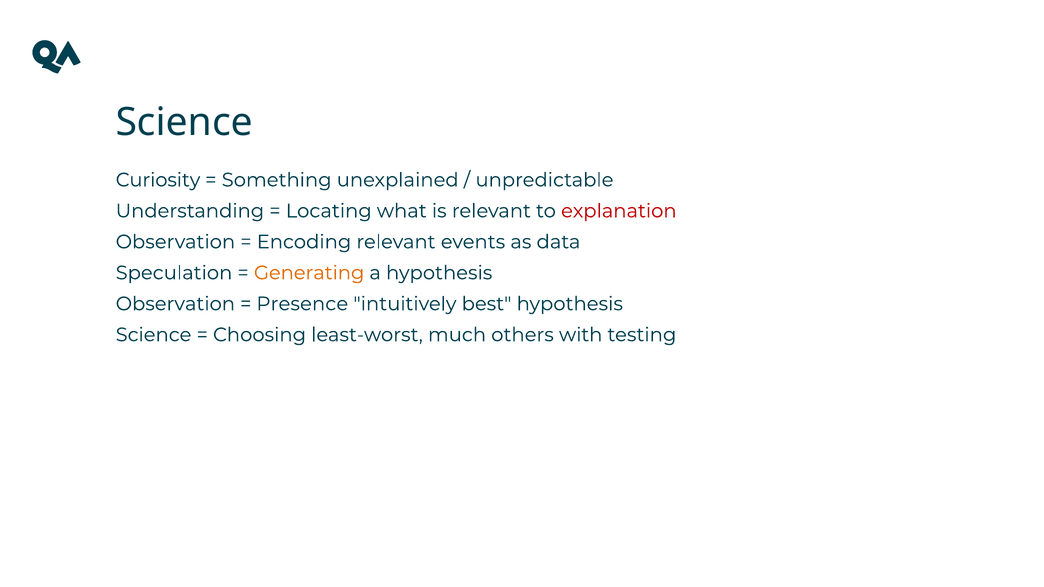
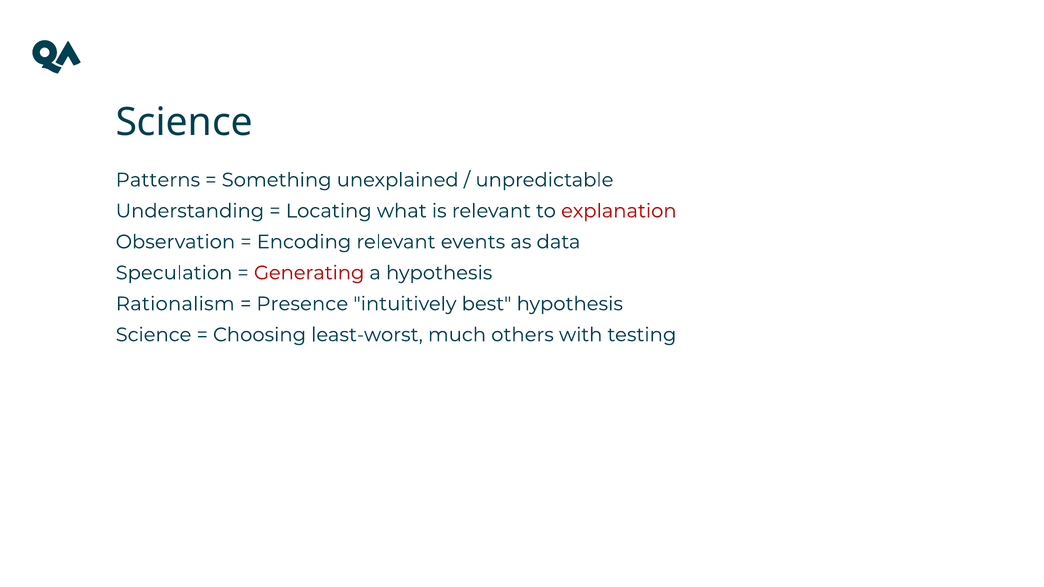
Curiosity: Curiosity -> Patterns
Generating colour: orange -> red
Observation at (175, 304): Observation -> Rationalism
